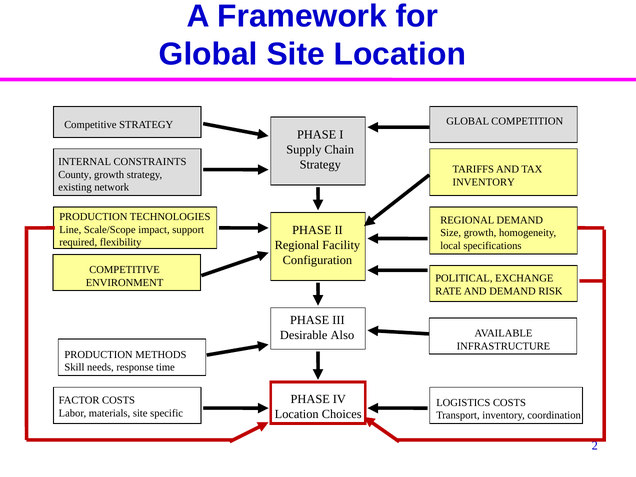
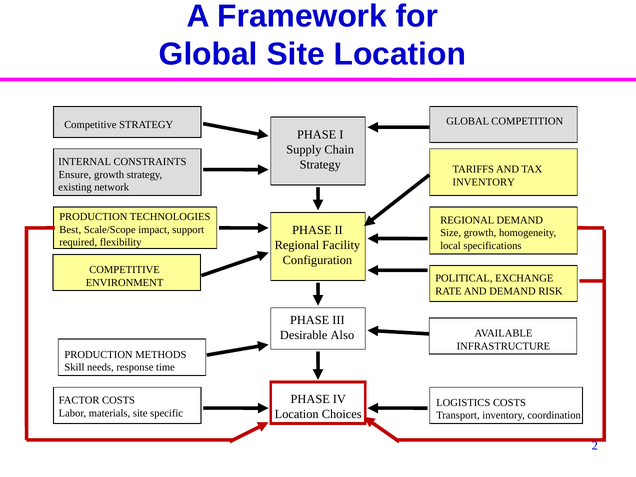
County: County -> Ensure
Line: Line -> Best
